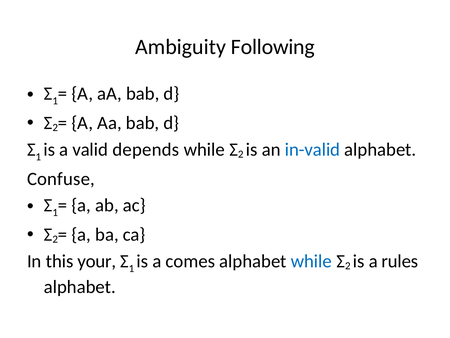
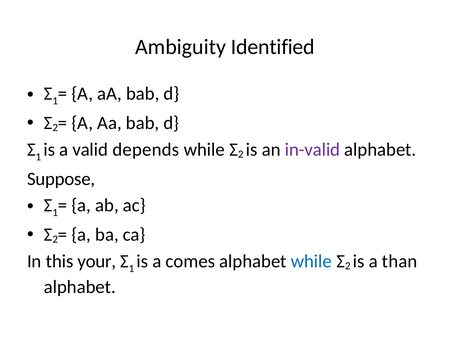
Following: Following -> Identified
in-valid colour: blue -> purple
Confuse: Confuse -> Suppose
rules: rules -> than
